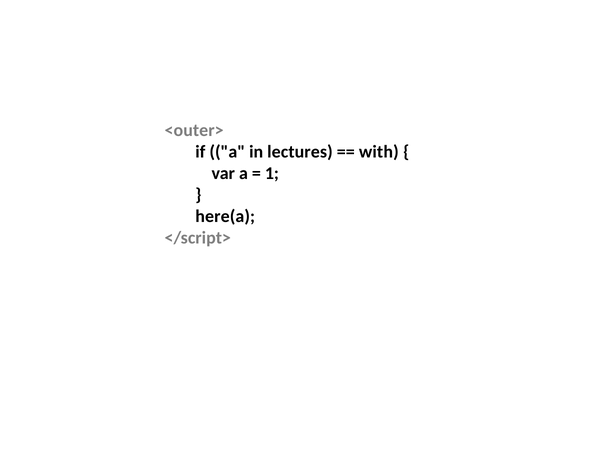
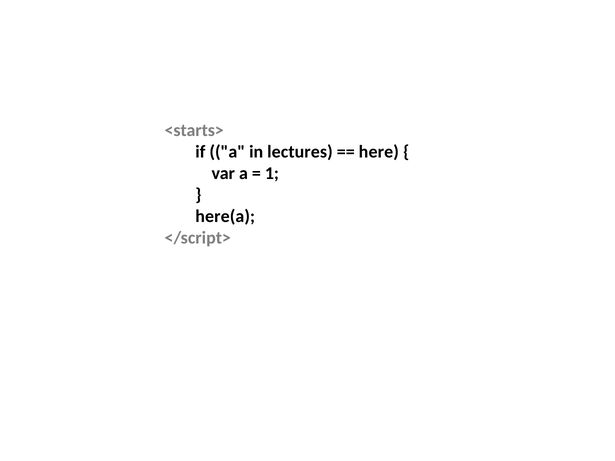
<outer>: <outer> -> <starts>
with: with -> here
